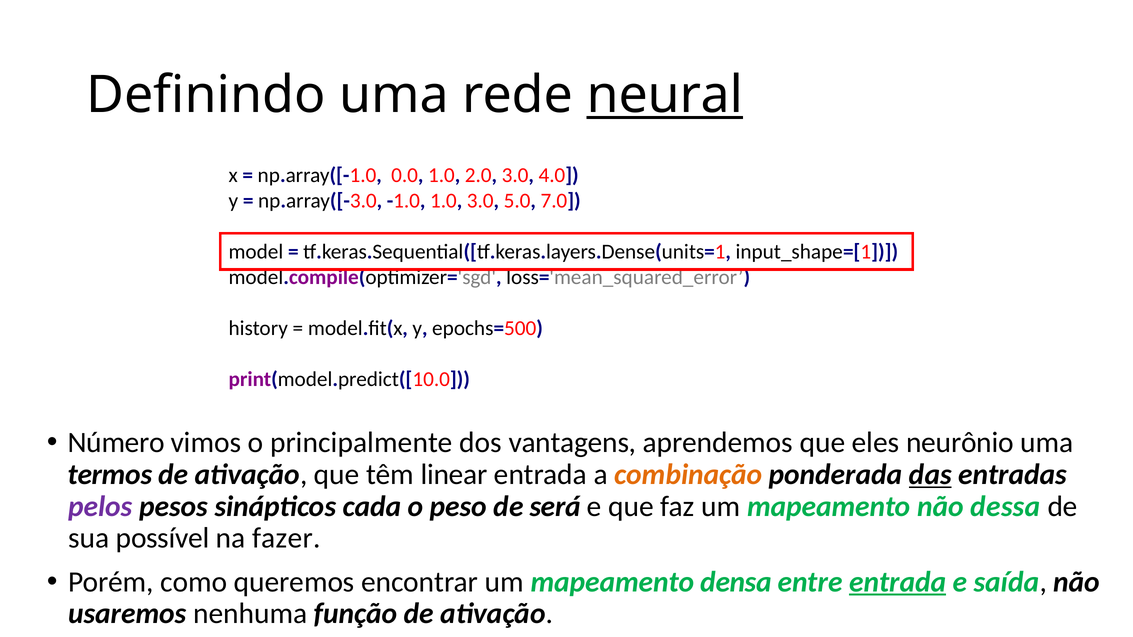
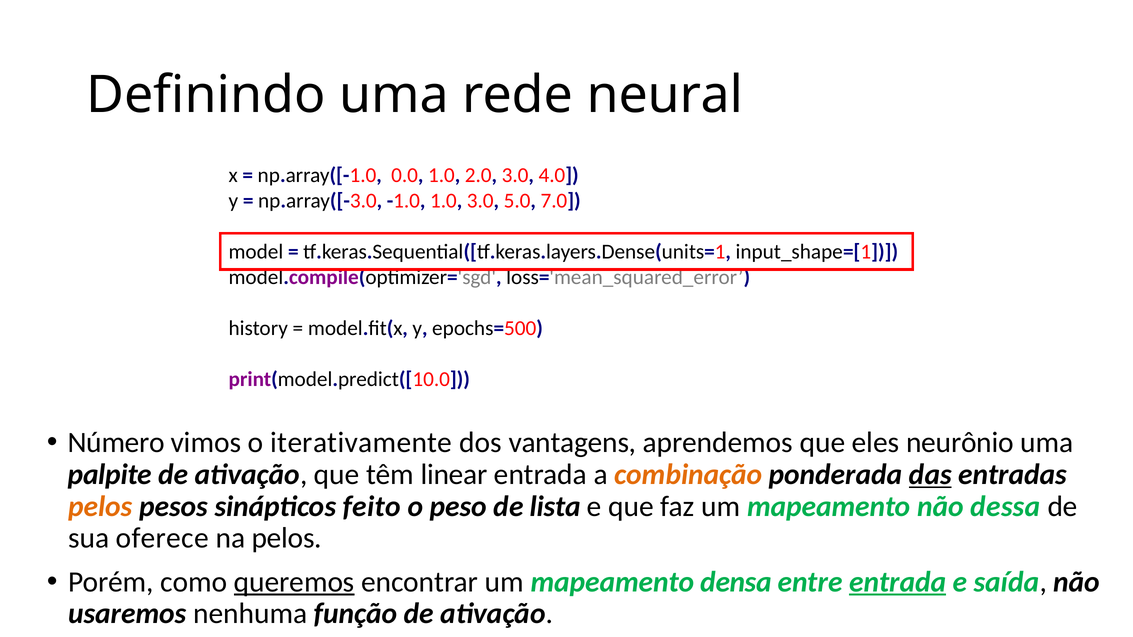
neural underline: present -> none
principalmente: principalmente -> iterativamente
termos: termos -> palpite
pelos at (100, 507) colour: purple -> orange
cada: cada -> feito
será: será -> lista
possível: possível -> oferece
na fazer: fazer -> pelos
queremos underline: none -> present
